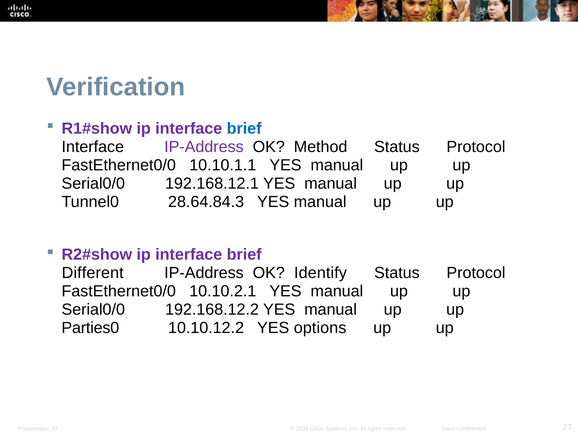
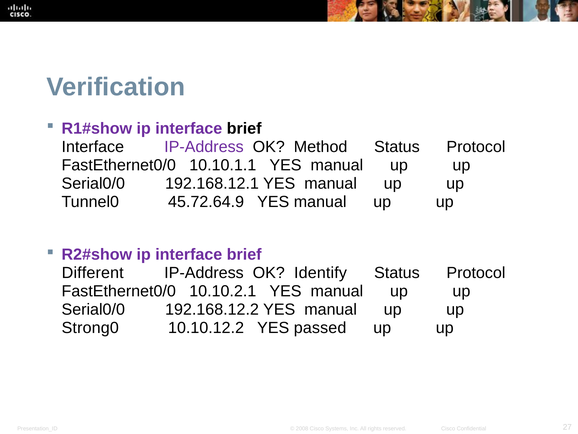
brief at (244, 128) colour: blue -> black
28.64.84.3: 28.64.84.3 -> 45.72.64.9
Parties0: Parties0 -> Strong0
options: options -> passed
